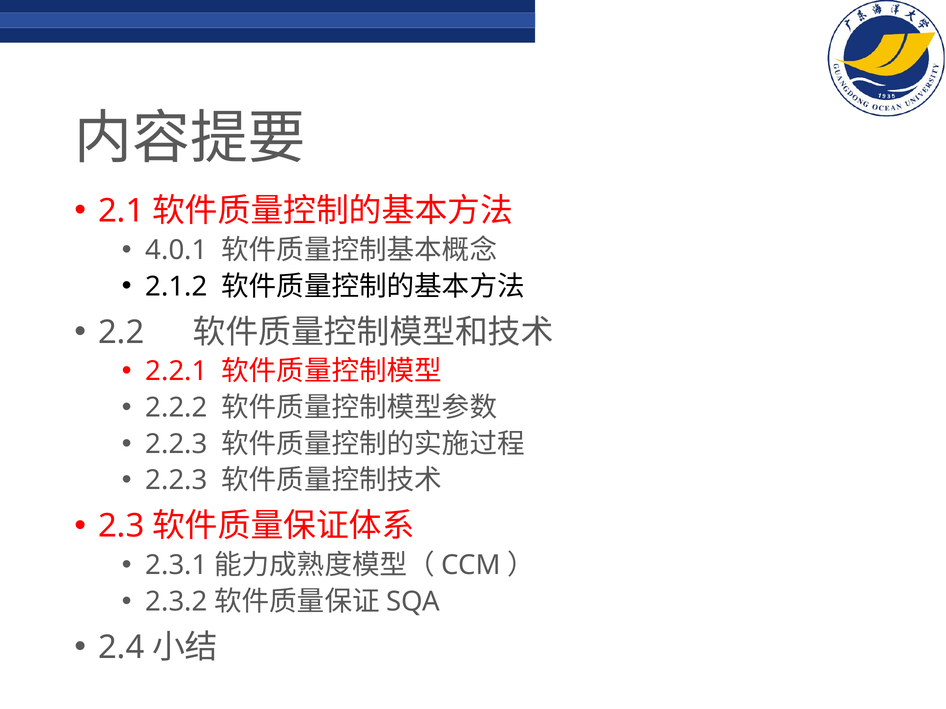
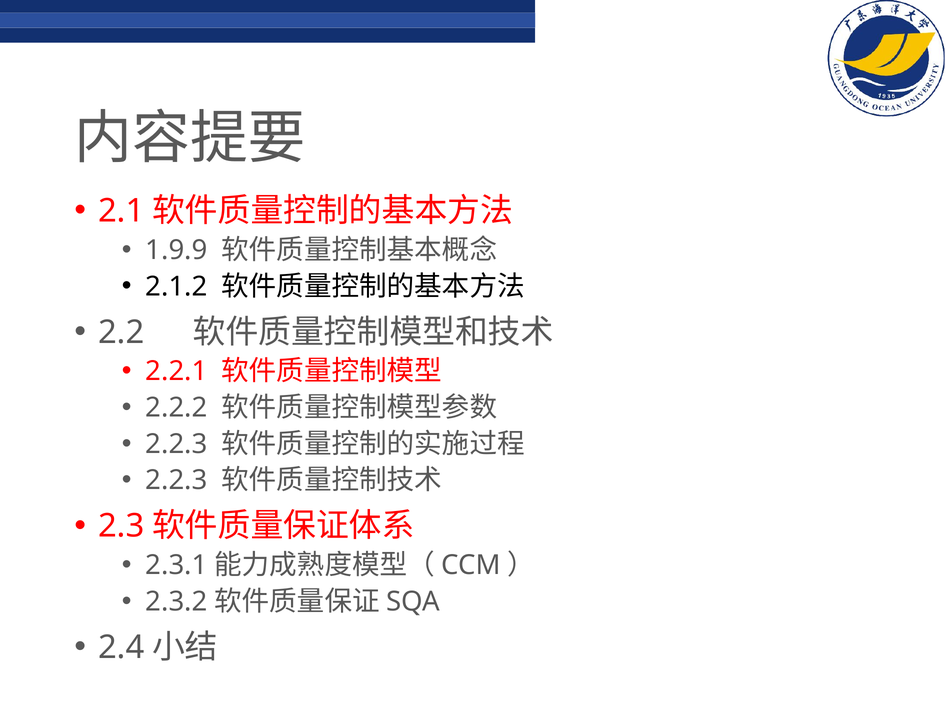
4.0.1: 4.0.1 -> 1.9.9
